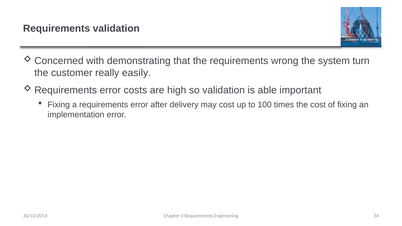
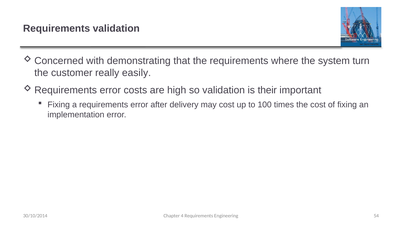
wrong: wrong -> where
able: able -> their
